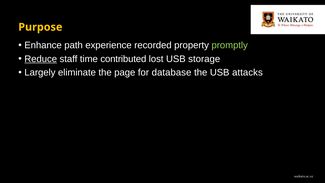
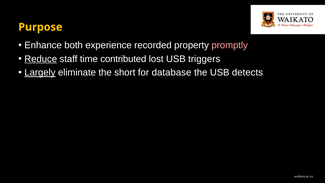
path: path -> both
promptly colour: light green -> pink
storage: storage -> triggers
Largely underline: none -> present
page: page -> short
attacks: attacks -> detects
